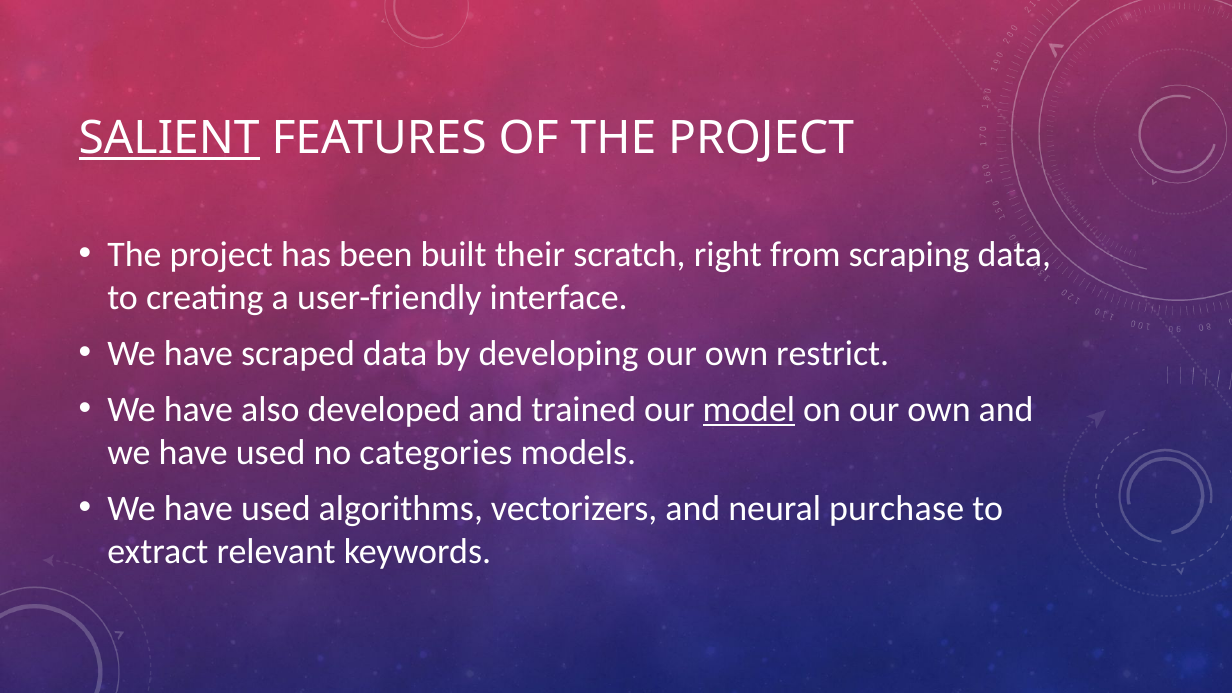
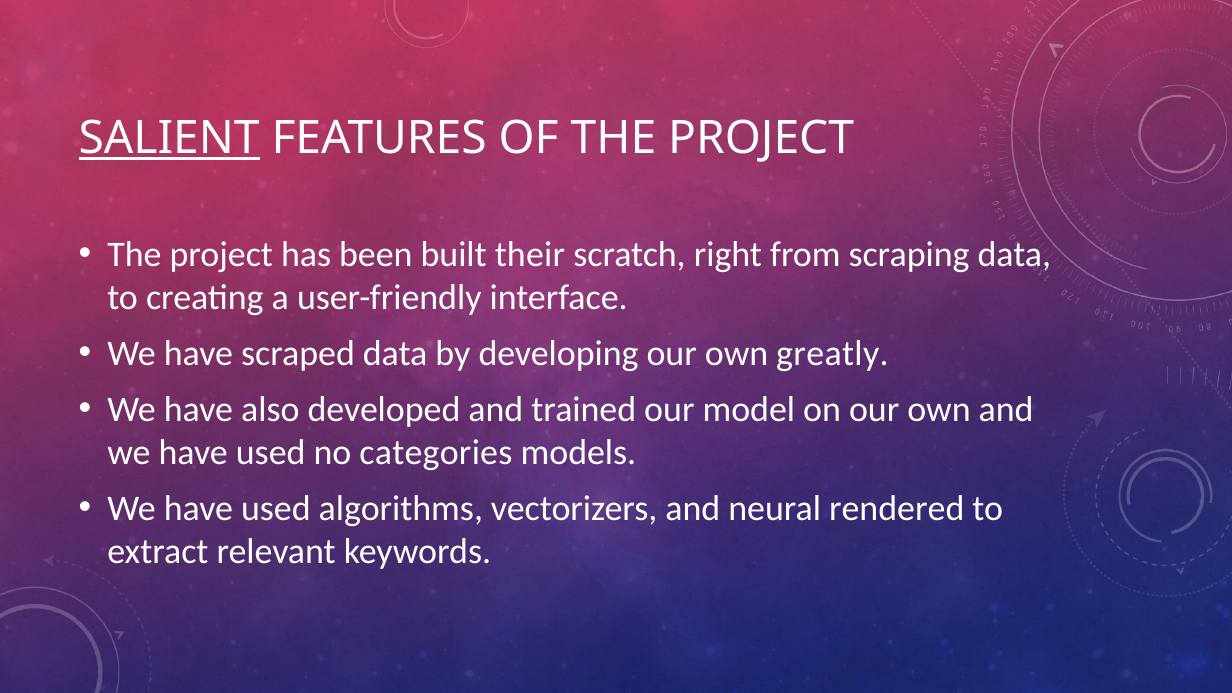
restrict: restrict -> greatly
model underline: present -> none
purchase: purchase -> rendered
